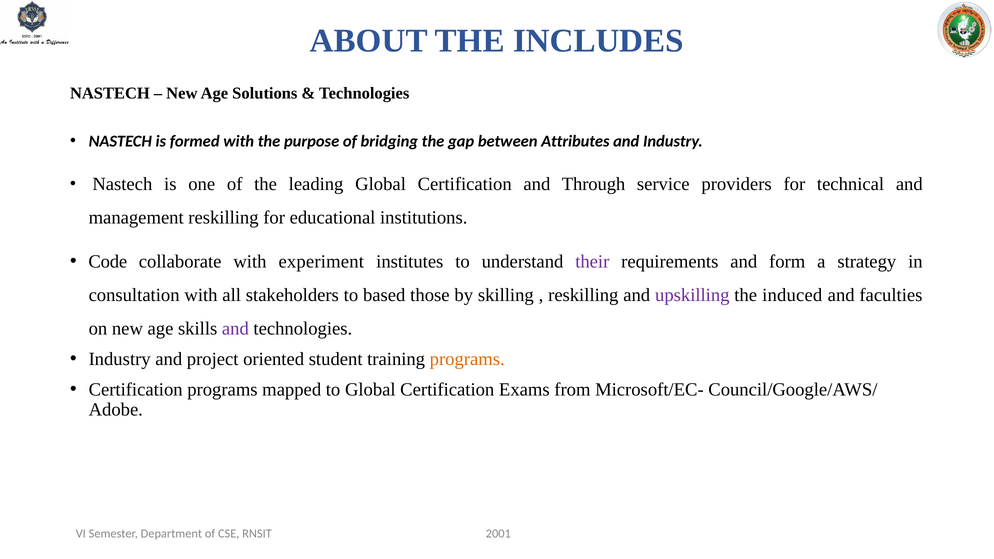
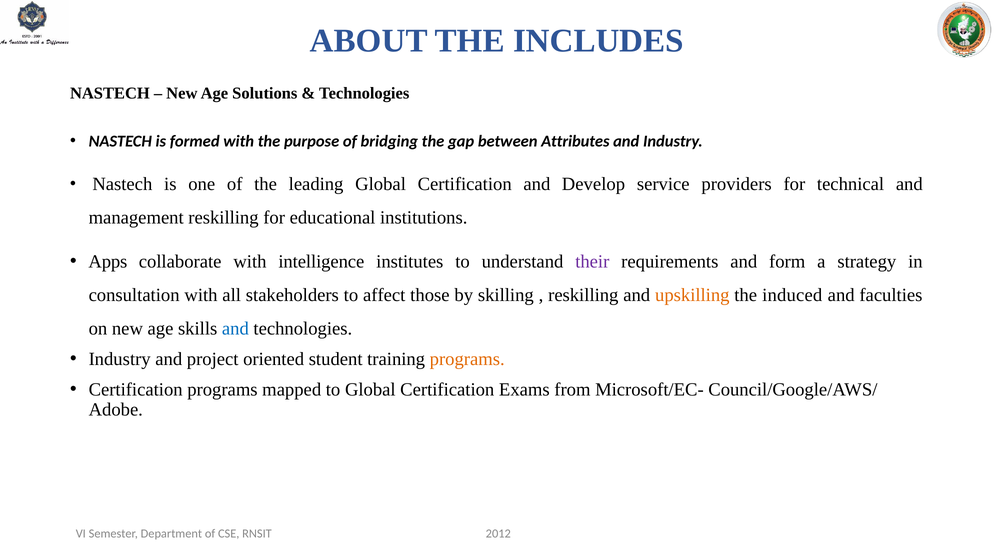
Through: Through -> Develop
Code: Code -> Apps
experiment: experiment -> intelligence
based: based -> affect
upskilling colour: purple -> orange
and at (235, 329) colour: purple -> blue
2001: 2001 -> 2012
